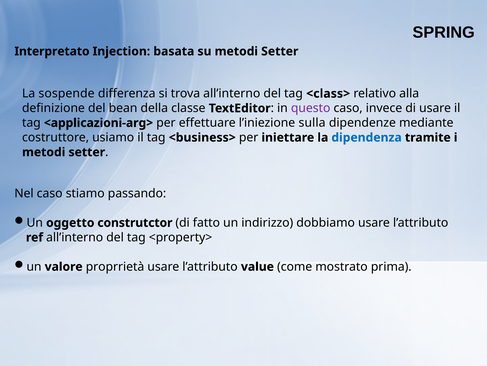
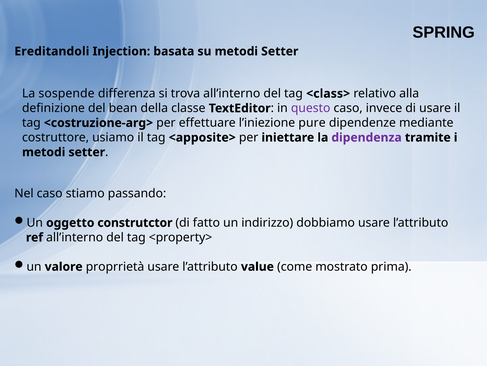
Interpretato: Interpretato -> Ereditandoli
<applicazioni-arg>: <applicazioni-arg> -> <costruzione-arg>
sulla: sulla -> pure
<business>: <business> -> <apposite>
dipendenza colour: blue -> purple
